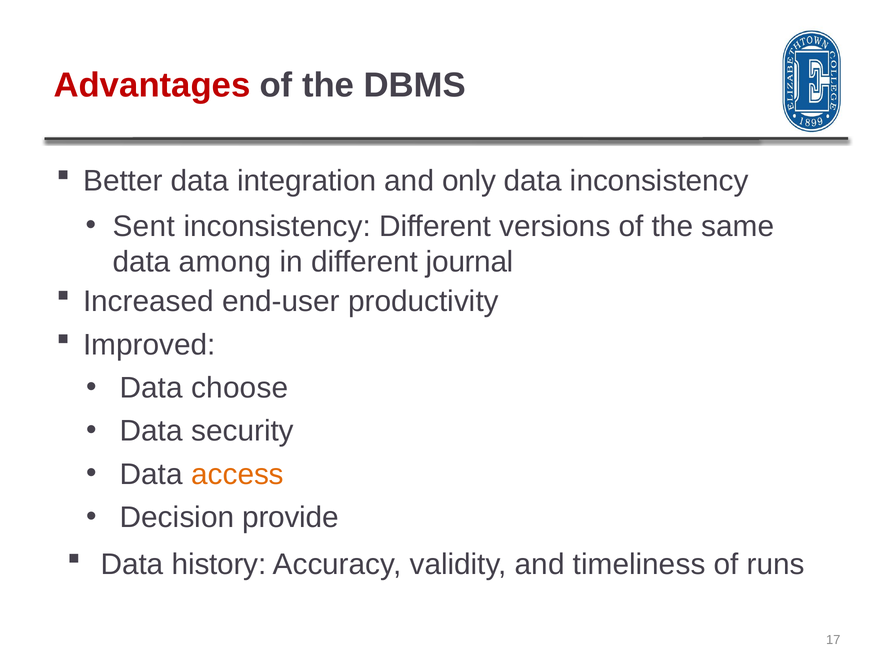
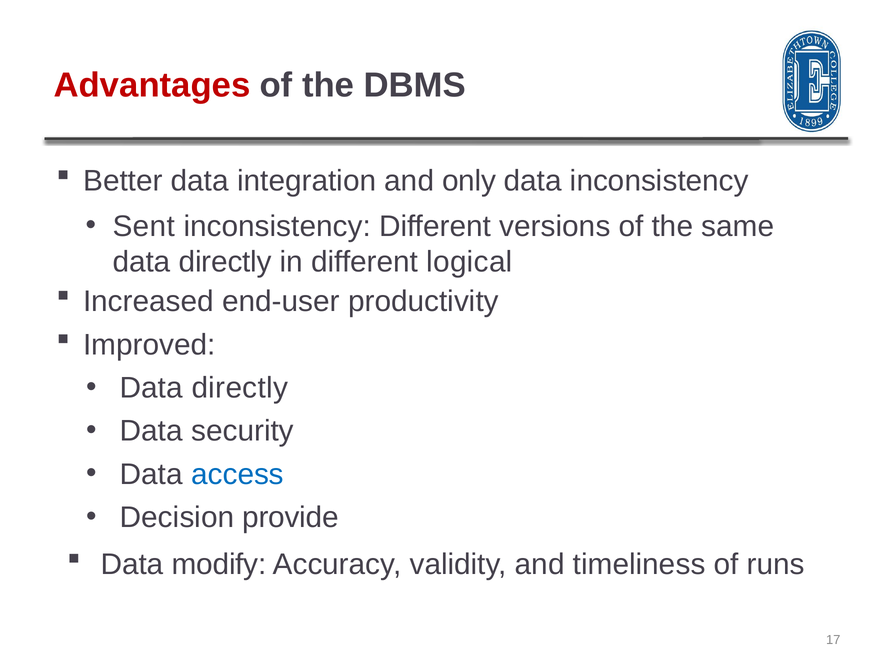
among at (225, 262): among -> directly
journal: journal -> logical
choose at (240, 388): choose -> directly
access colour: orange -> blue
history: history -> modify
